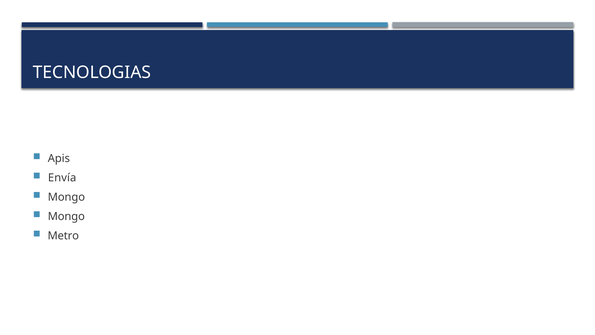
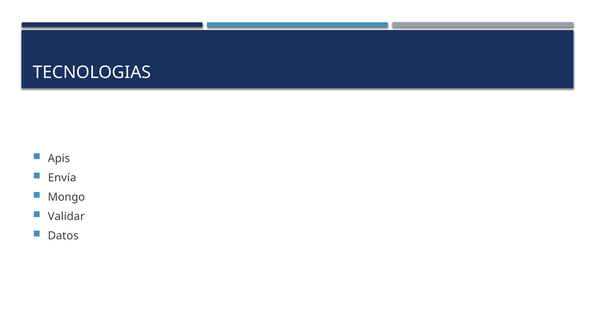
Mongo at (66, 216): Mongo -> Validar
Metro: Metro -> Datos
